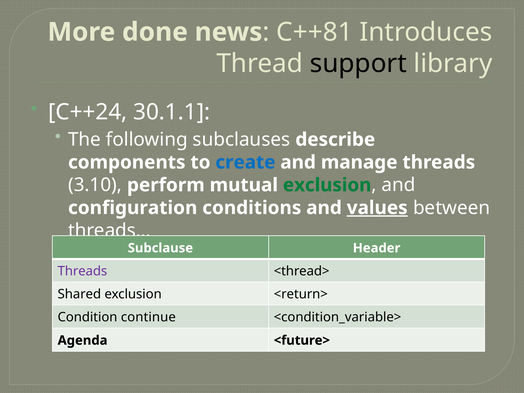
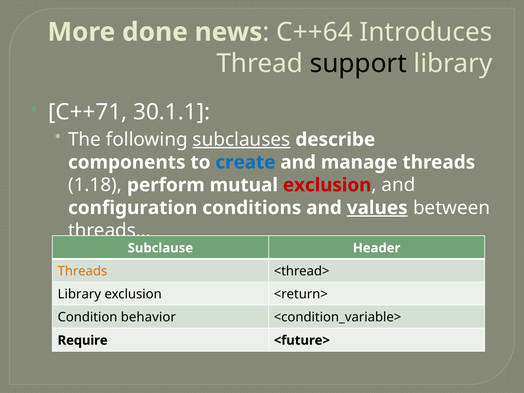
C++81: C++81 -> C++64
C++24: C++24 -> C++71
subclauses underline: none -> present
3.10: 3.10 -> 1.18
exclusion at (327, 185) colour: green -> red
Threads at (82, 271) colour: purple -> orange
Shared at (79, 294): Shared -> Library
continue: continue -> behavior
Agenda: Agenda -> Require
